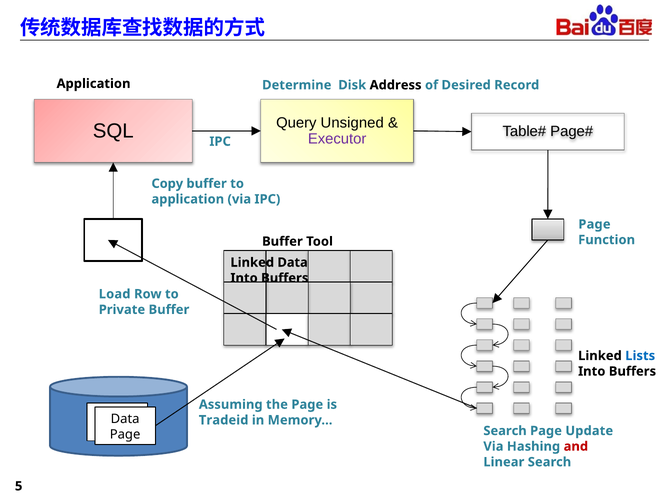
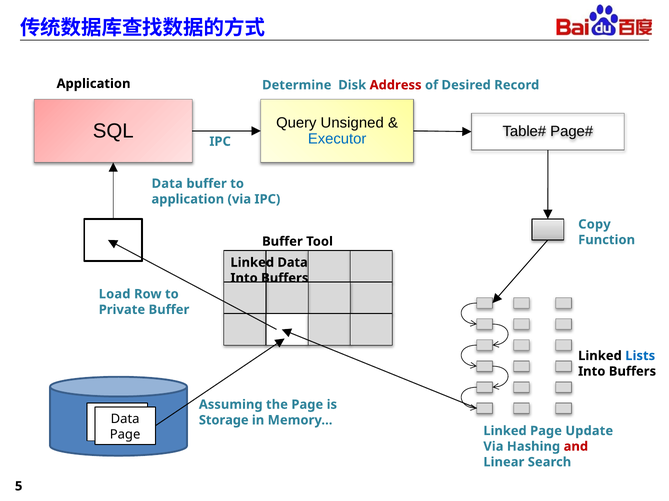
Address colour: black -> red
Executor colour: purple -> blue
Copy at (167, 184): Copy -> Data
Page at (594, 225): Page -> Copy
Tradeid: Tradeid -> Storage
Search at (505, 431): Search -> Linked
